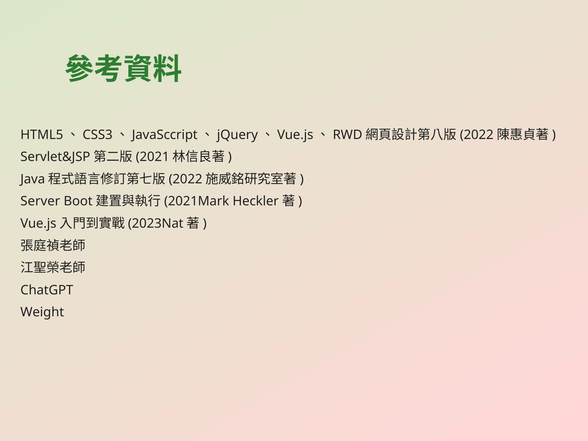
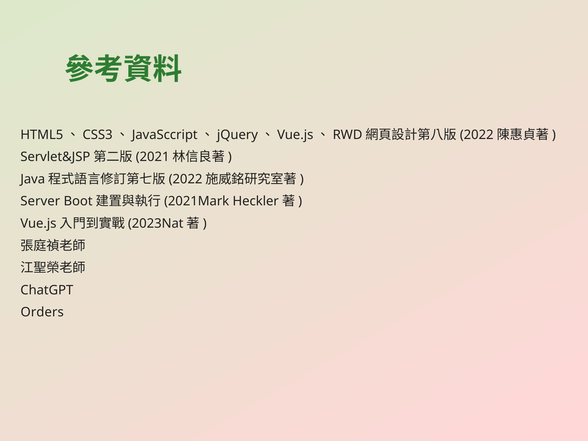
Weight: Weight -> Orders
